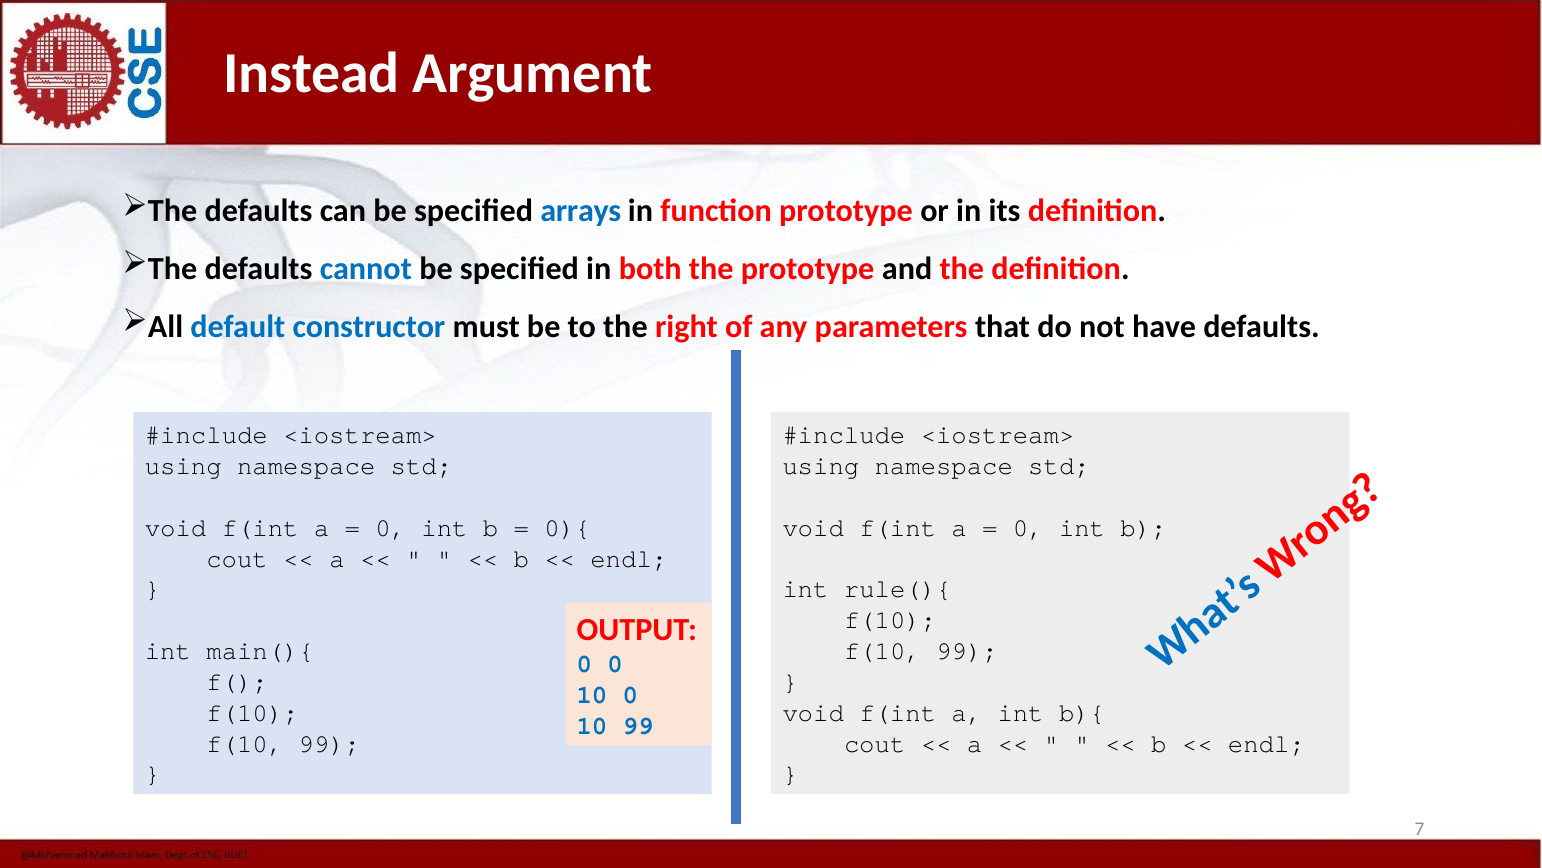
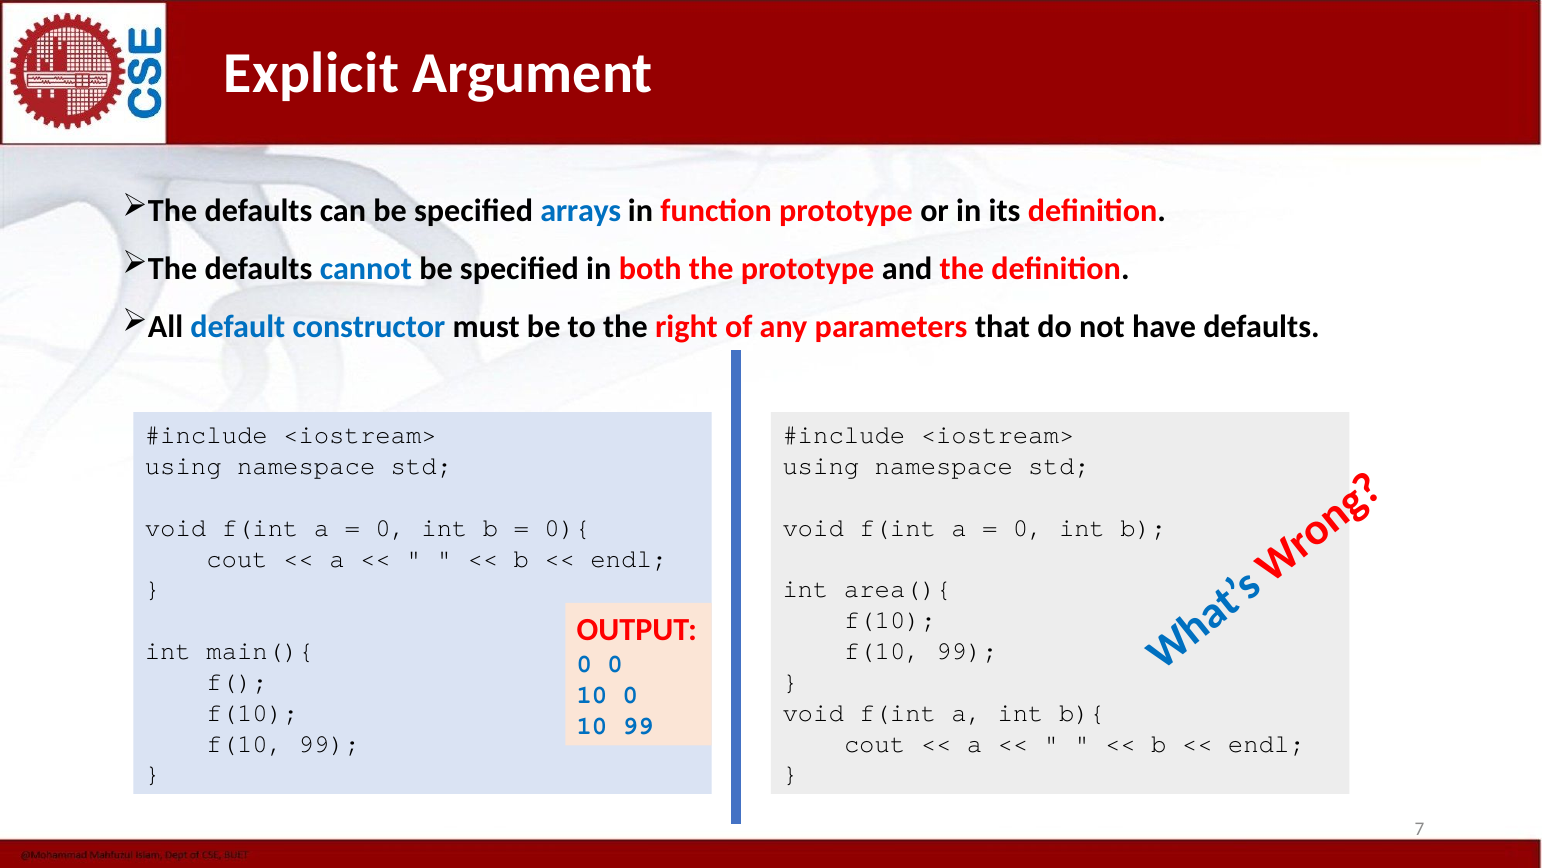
Instead: Instead -> Explicit
rule(){: rule(){ -> area(){
